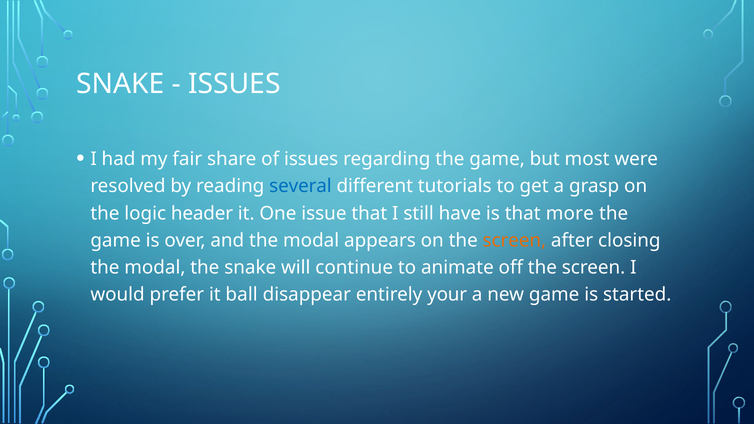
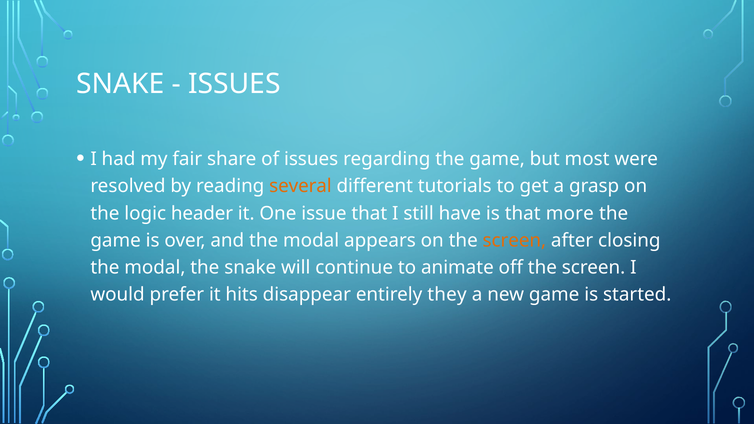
several colour: blue -> orange
ball: ball -> hits
your: your -> they
